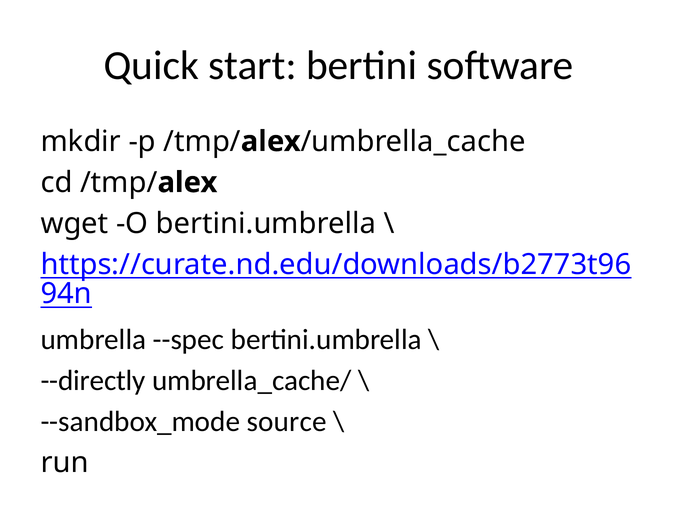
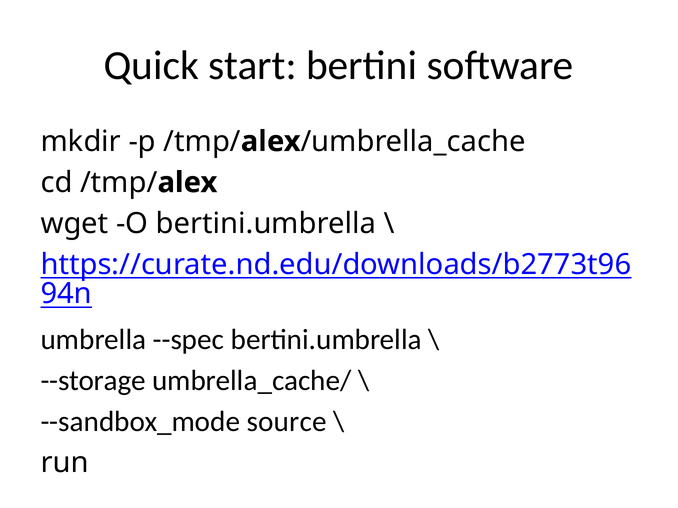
--directly: --directly -> --storage
